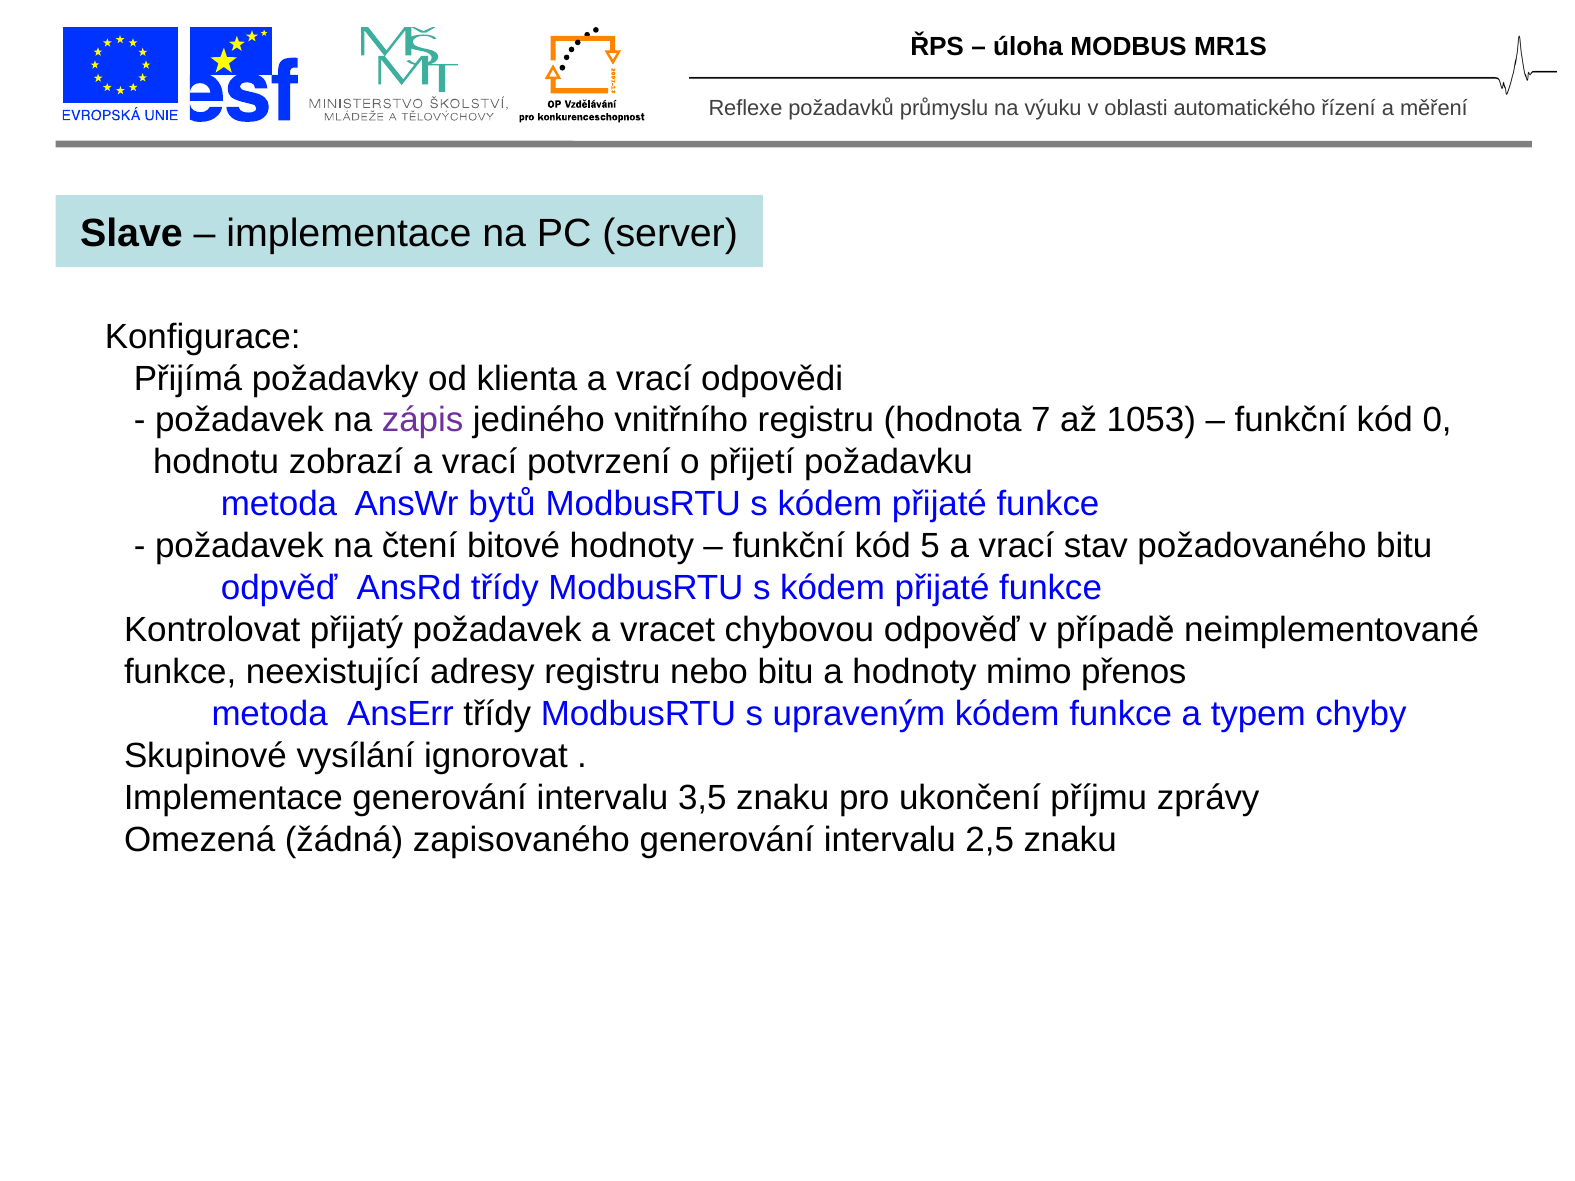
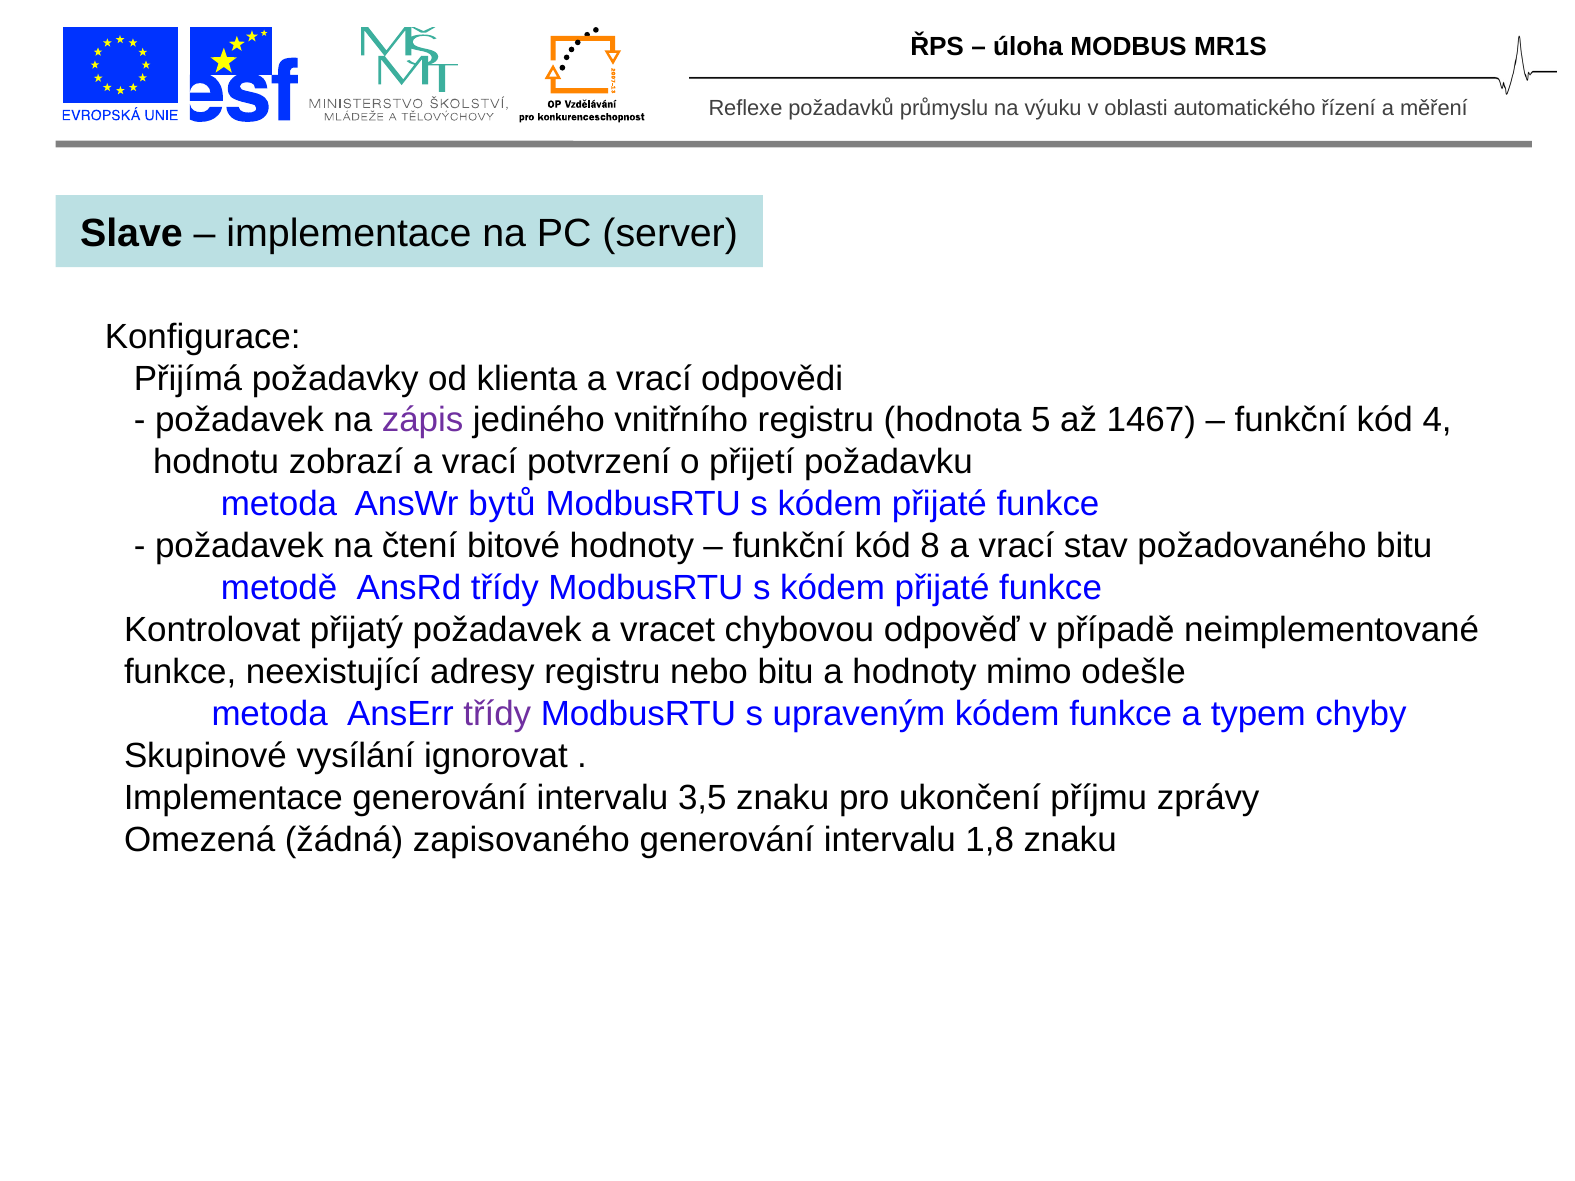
7: 7 -> 5
1053: 1053 -> 1467
0: 0 -> 4
5: 5 -> 8
odpvěď: odpvěď -> metodě
přenos: přenos -> odešle
třídy at (497, 714) colour: black -> purple
2,5: 2,5 -> 1,8
